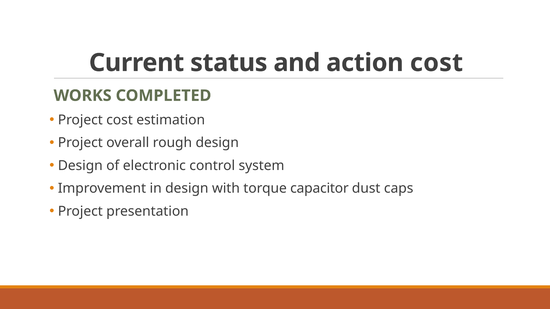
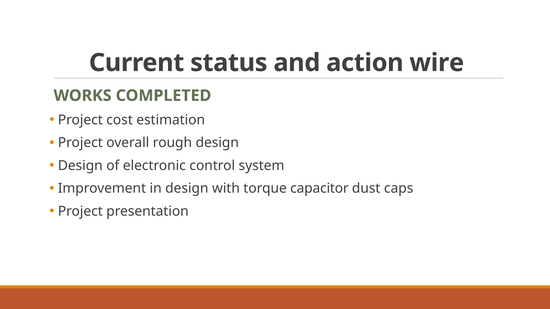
action cost: cost -> wire
